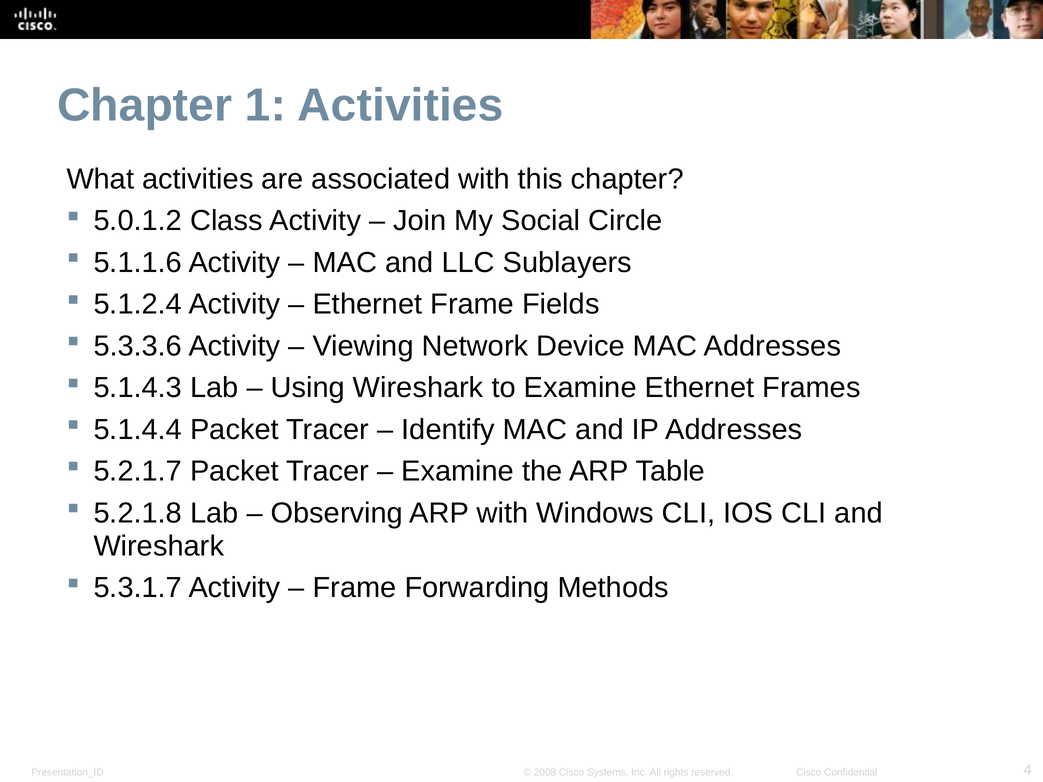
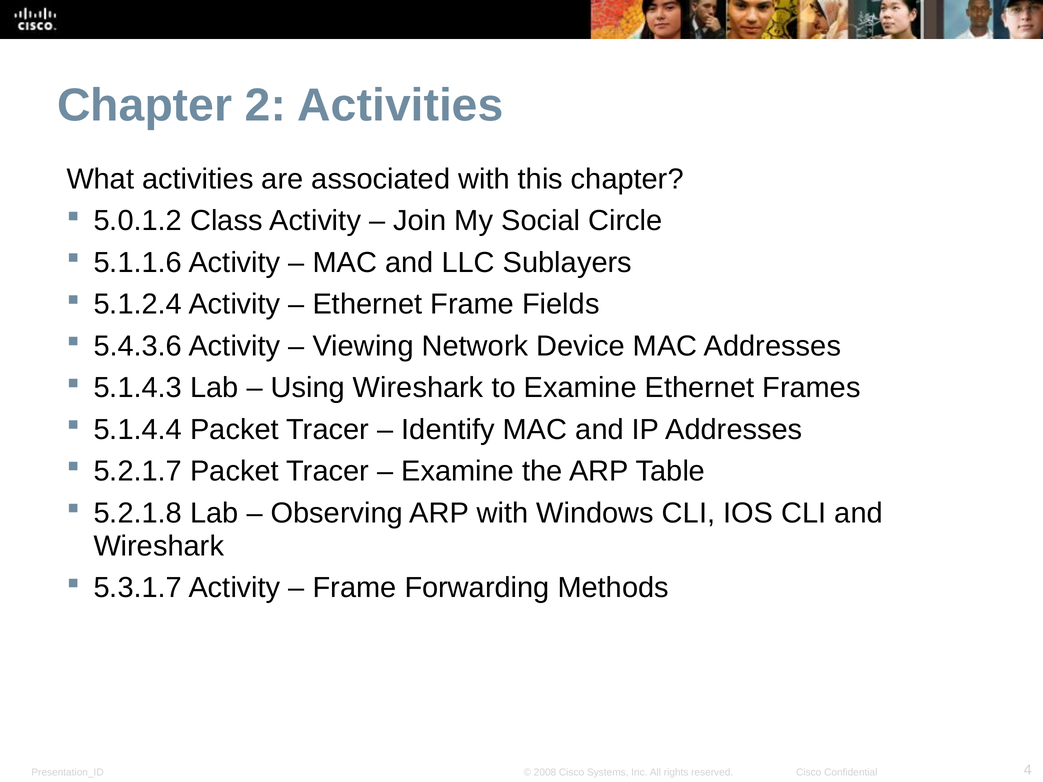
1: 1 -> 2
5.3.3.6: 5.3.3.6 -> 5.4.3.6
